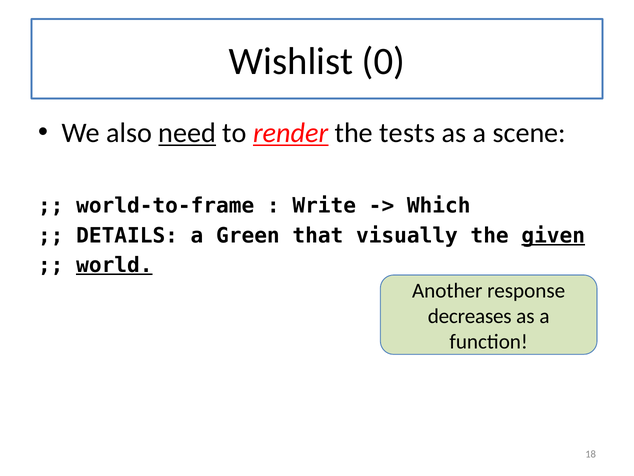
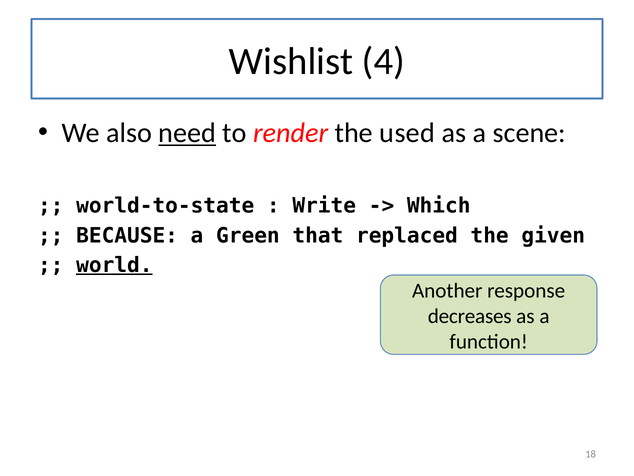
0: 0 -> 4
render underline: present -> none
tests: tests -> used
world-to-frame: world-to-frame -> world-to-state
DETAILS: DETAILS -> BECAUSE
visually: visually -> replaced
given underline: present -> none
